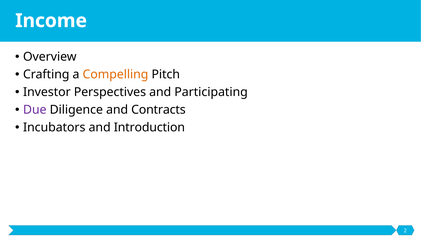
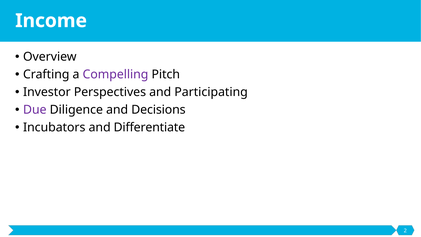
Compelling colour: orange -> purple
Contracts: Contracts -> Decisions
Introduction: Introduction -> Differentiate
